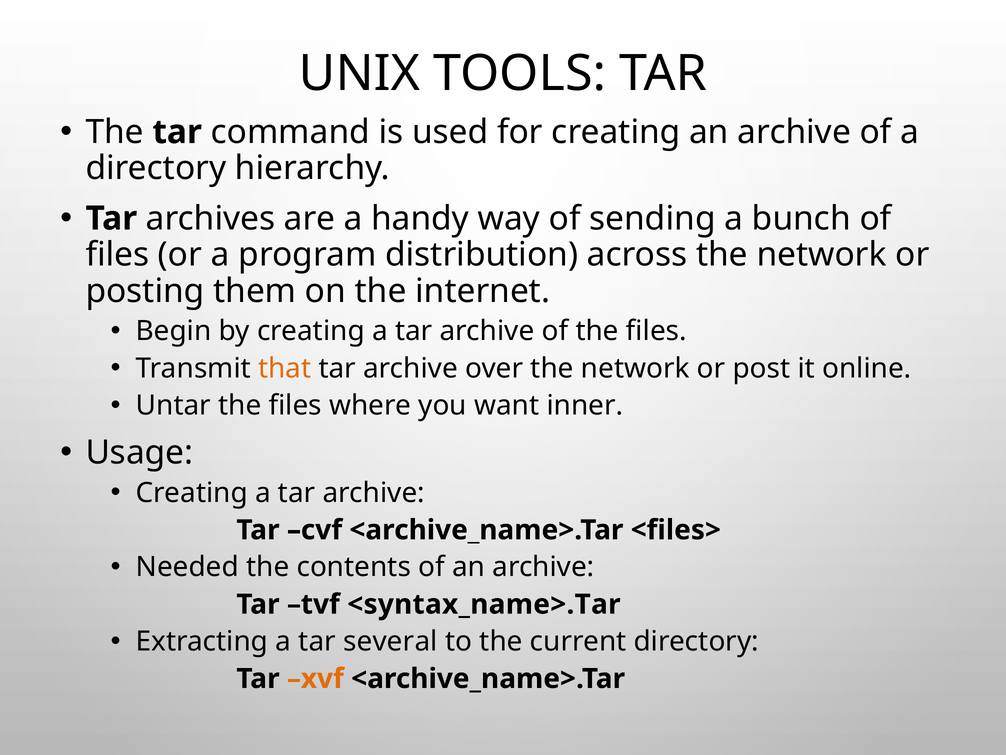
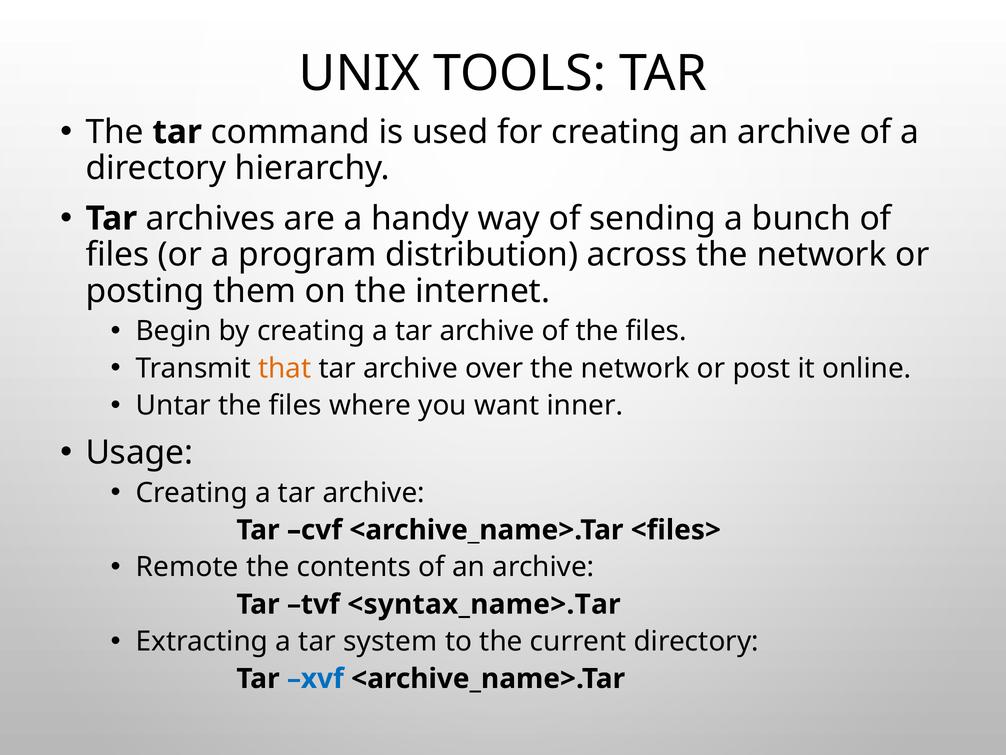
Needed: Needed -> Remote
several: several -> system
xvf colour: orange -> blue
